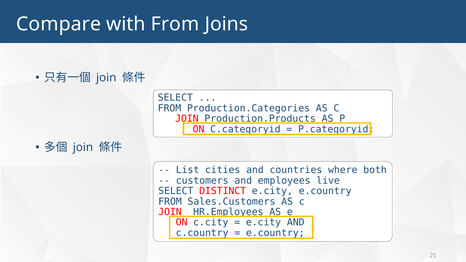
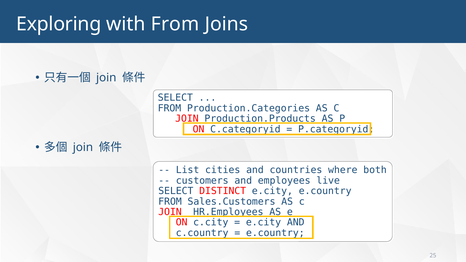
Compare: Compare -> Exploring
